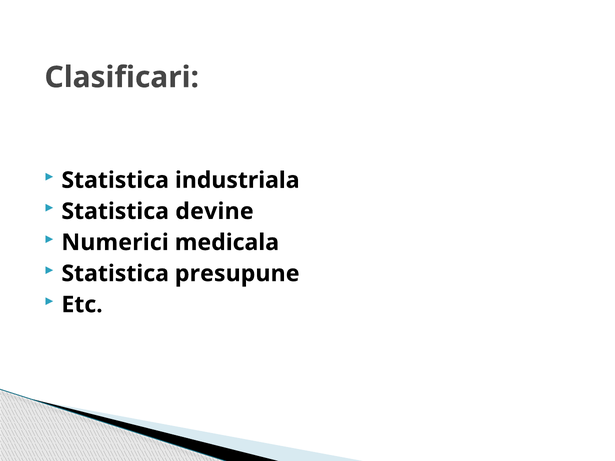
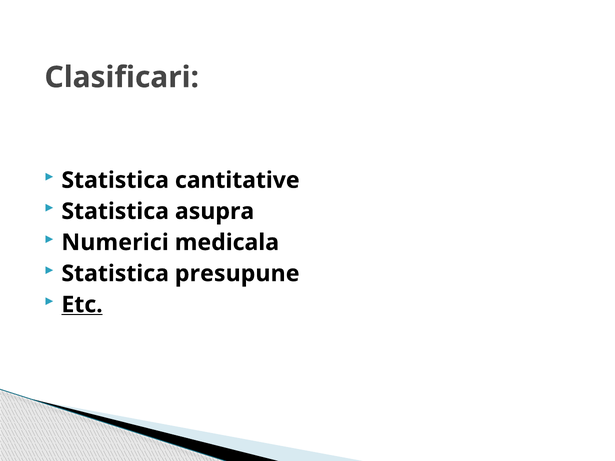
industriala: industriala -> cantitative
devine: devine -> asupra
Etc underline: none -> present
